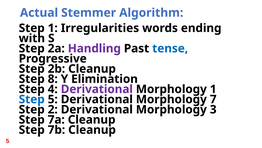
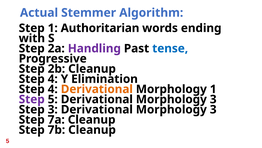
Irregularities: Irregularities -> Authoritarian
8 at (53, 79): 8 -> 4
Derivational at (97, 89) colour: purple -> orange
Step at (32, 99) colour: blue -> purple
5 Derivational Morphology 7: 7 -> 3
Step 2: 2 -> 3
